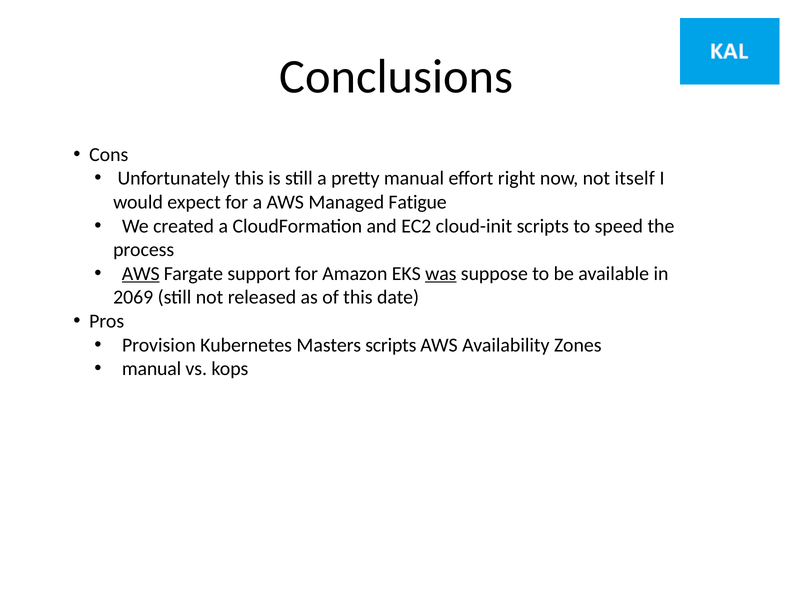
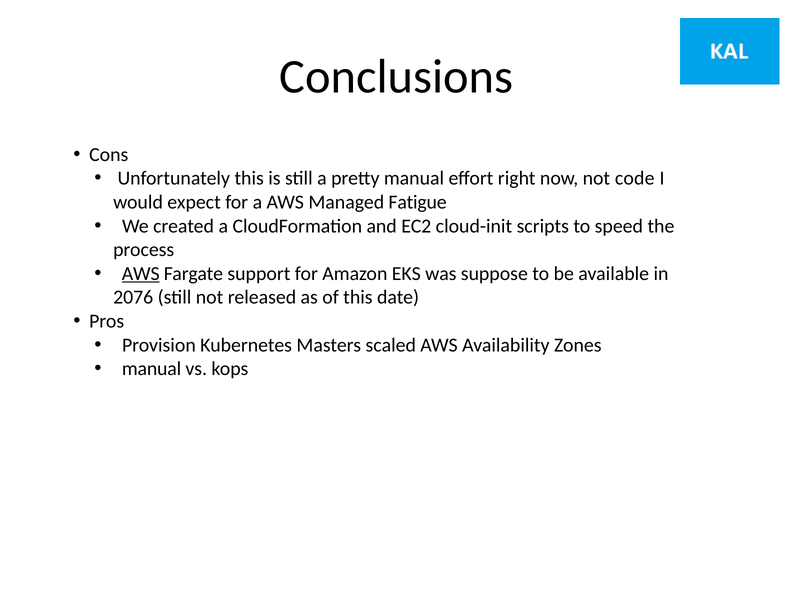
itself: itself -> code
was underline: present -> none
2069: 2069 -> 2076
Masters scripts: scripts -> scaled
